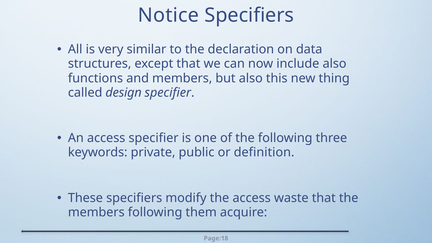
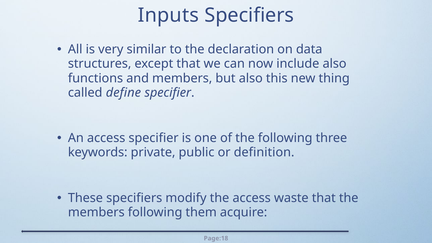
Notice: Notice -> Inputs
design: design -> define
